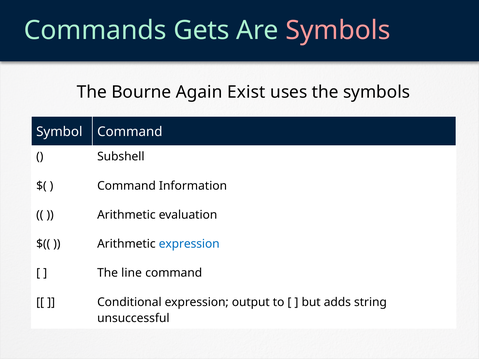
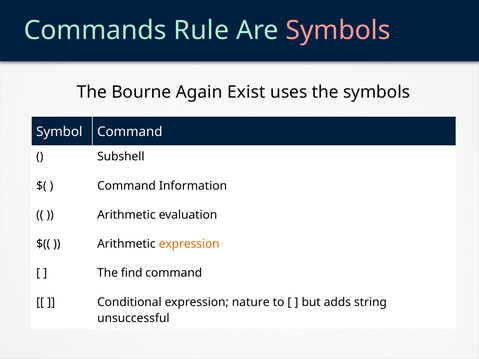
Gets: Gets -> Rule
expression at (189, 244) colour: blue -> orange
line: line -> find
output: output -> nature
